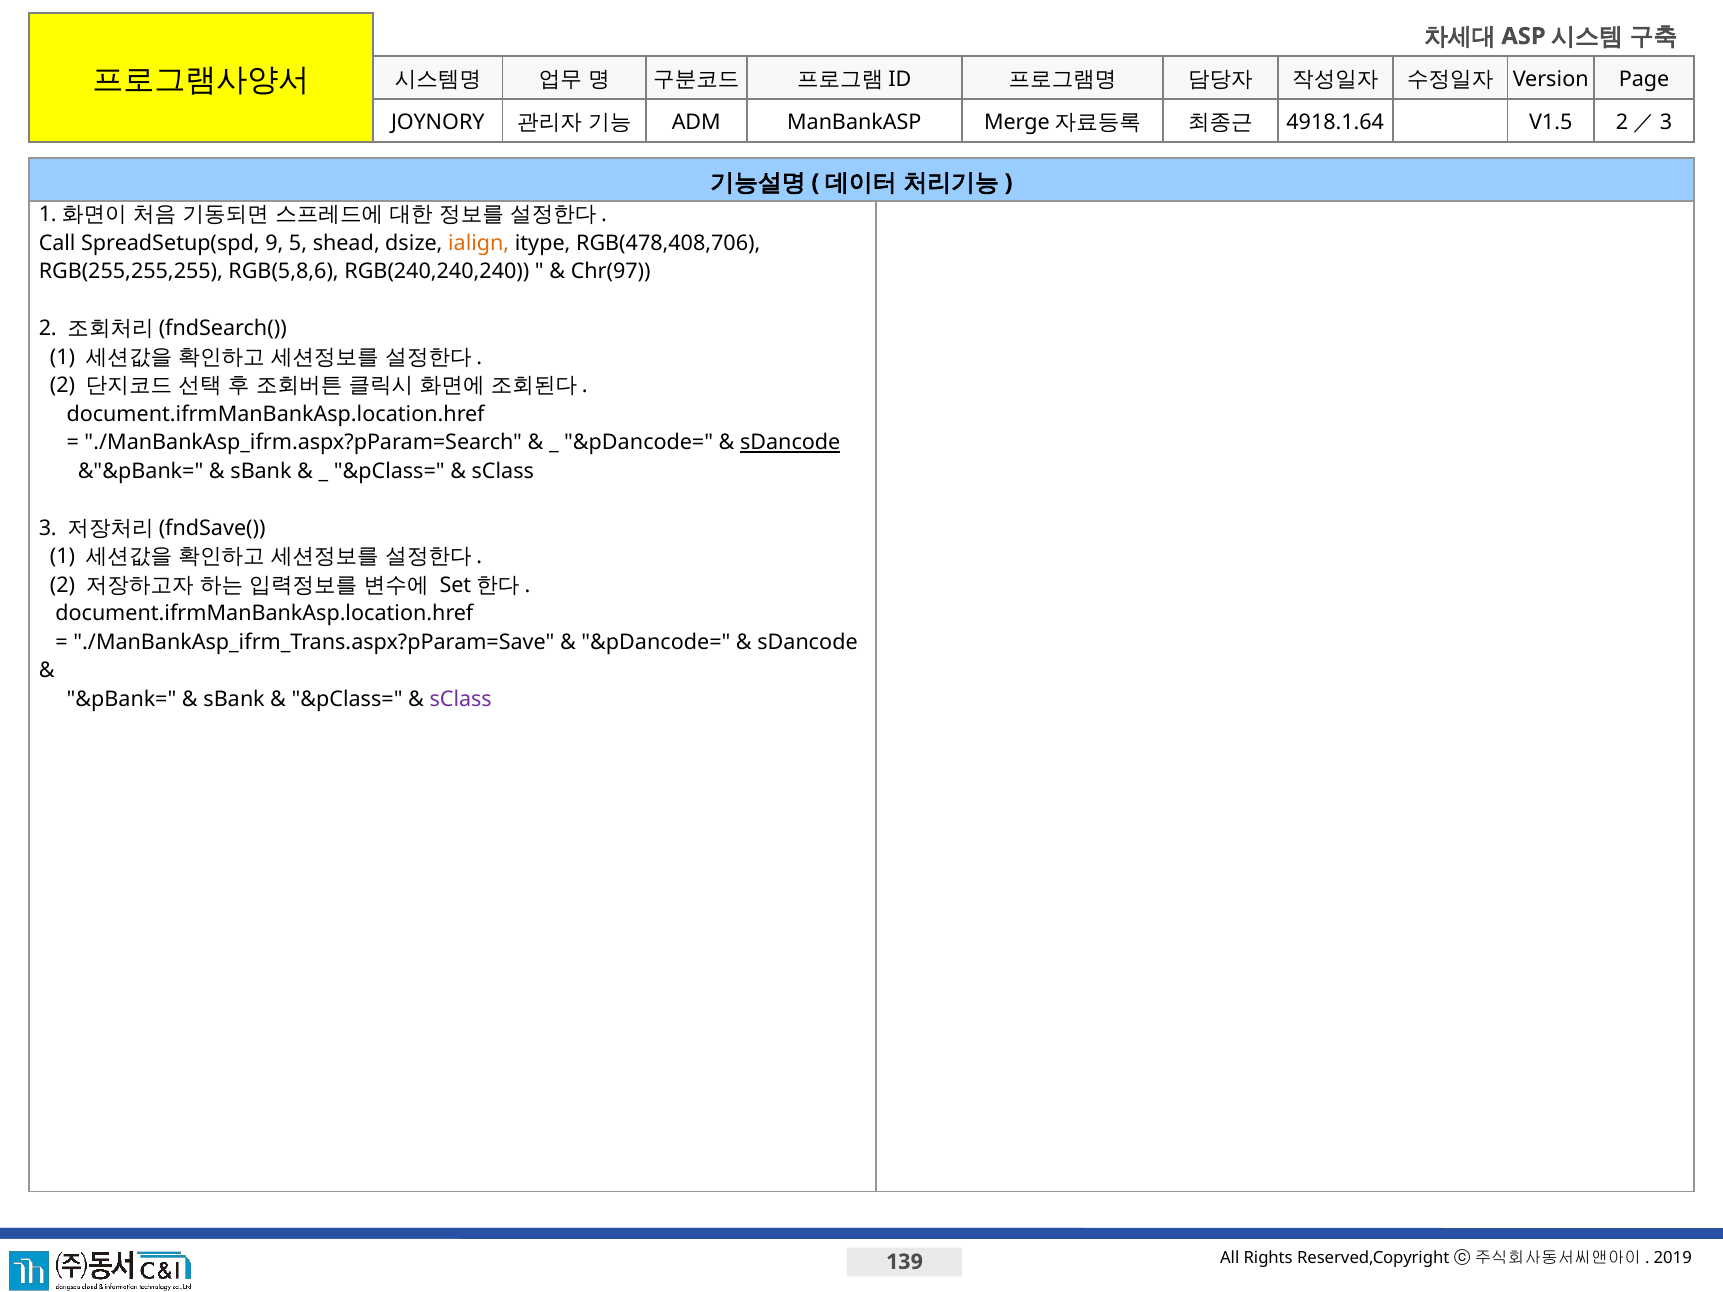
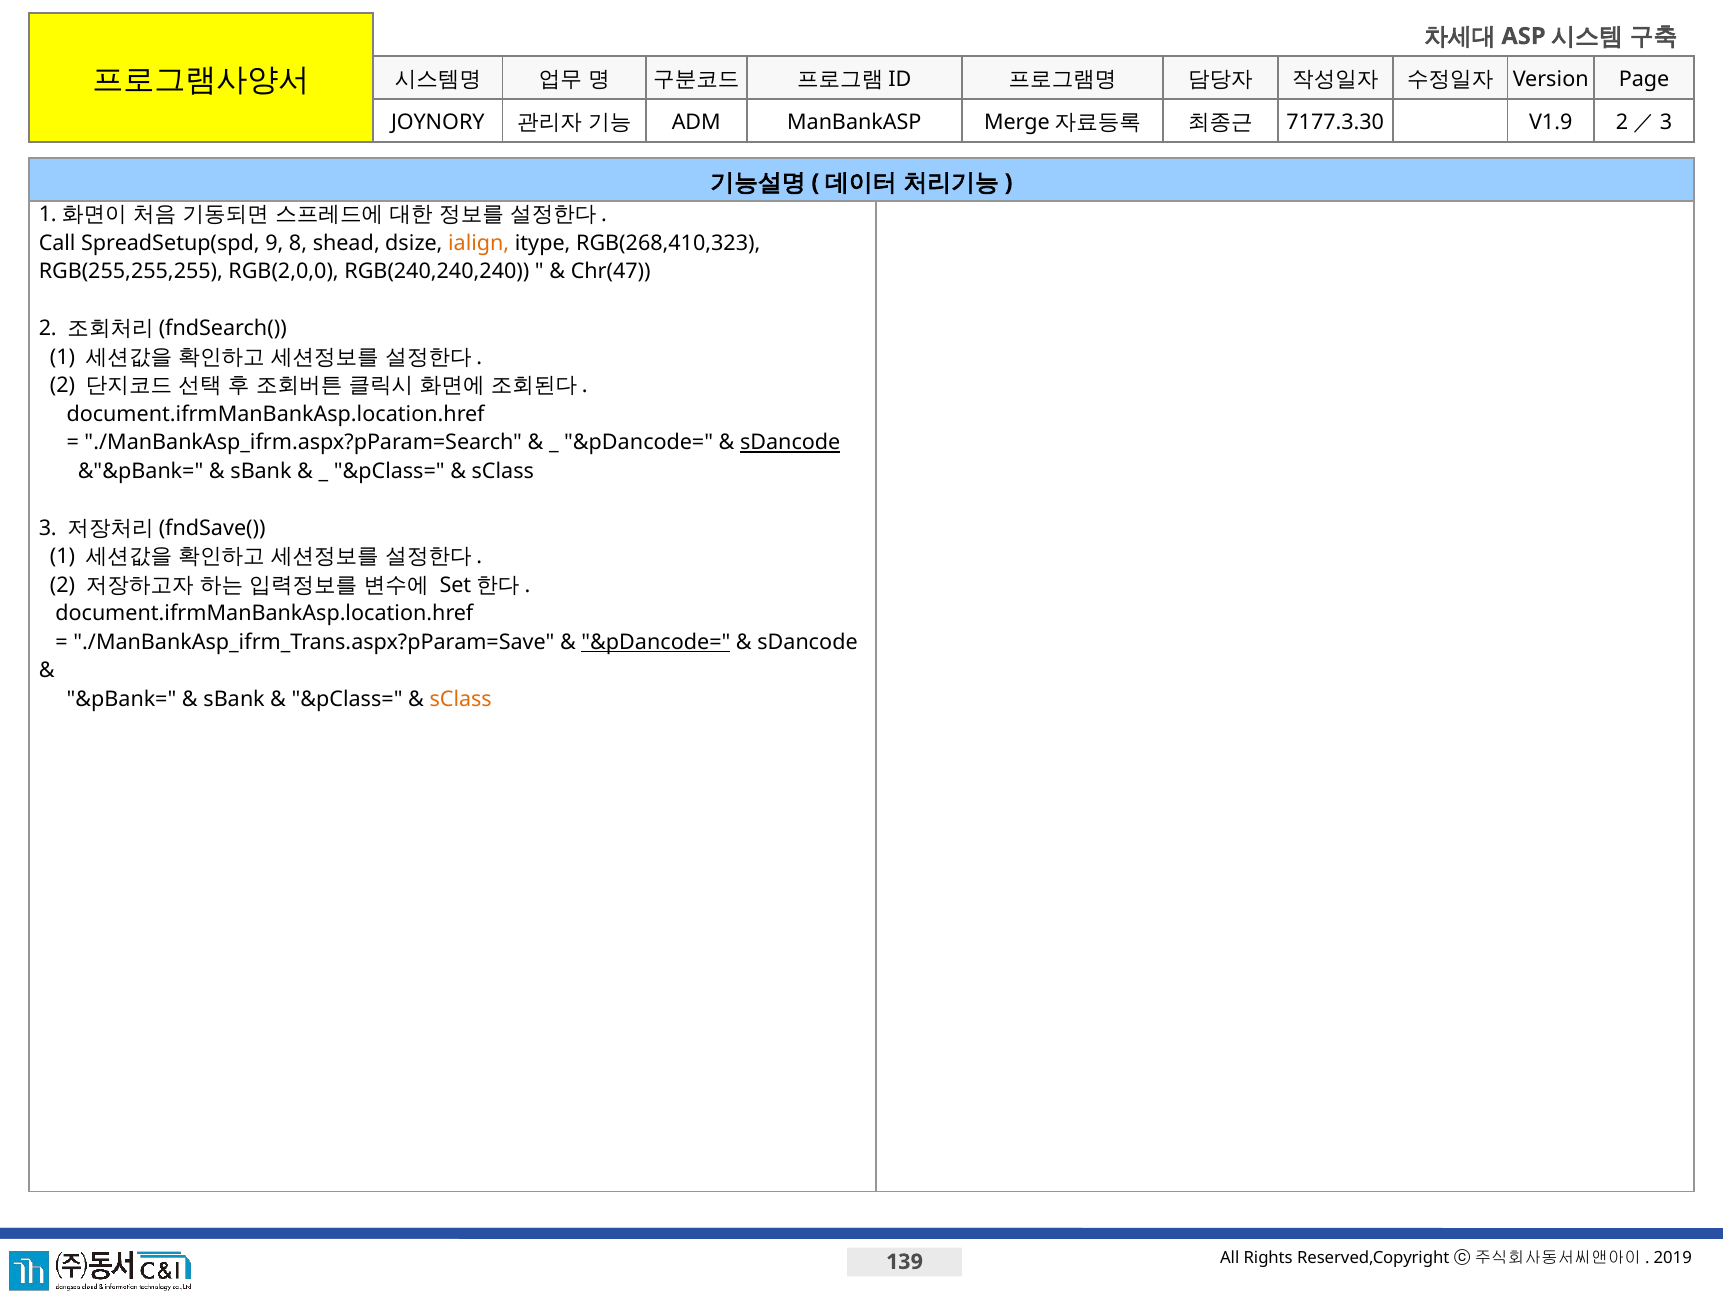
4918.1.64: 4918.1.64 -> 7177.3.30
V1.5: V1.5 -> V1.9
5: 5 -> 8
RGB(478,408,706: RGB(478,408,706 -> RGB(268,410,323
RGB(5,8,6: RGB(5,8,6 -> RGB(2,0,0
Chr(97: Chr(97 -> Chr(47
&pDancode= at (656, 642) underline: none -> present
sClass at (461, 699) colour: purple -> orange
